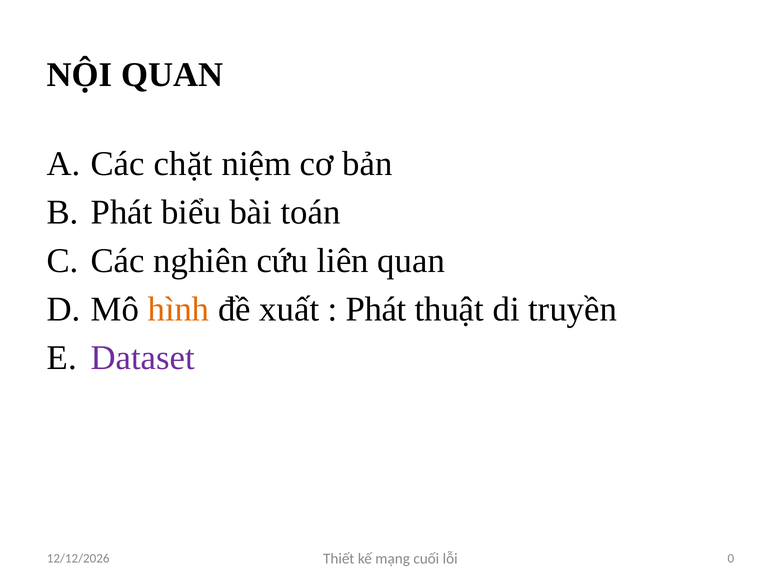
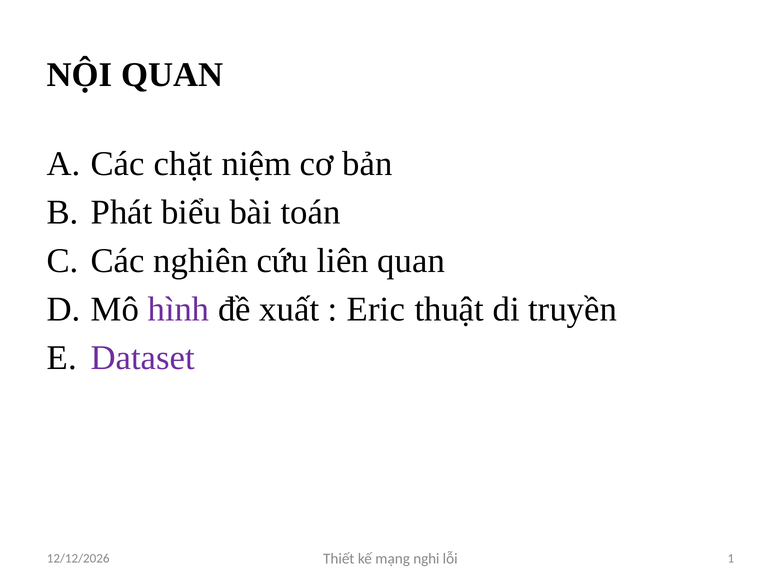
hình colour: orange -> purple
Phát at (376, 310): Phát -> Eric
cuối: cuối -> nghi
0: 0 -> 1
